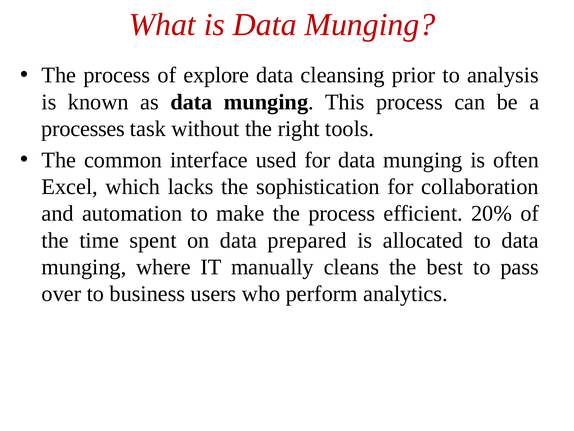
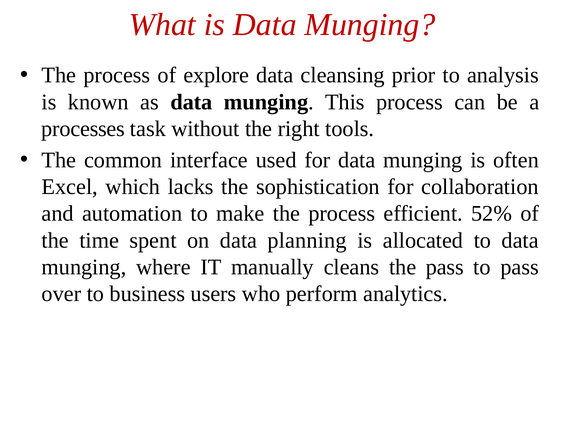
20%: 20% -> 52%
prepared: prepared -> planning
the best: best -> pass
